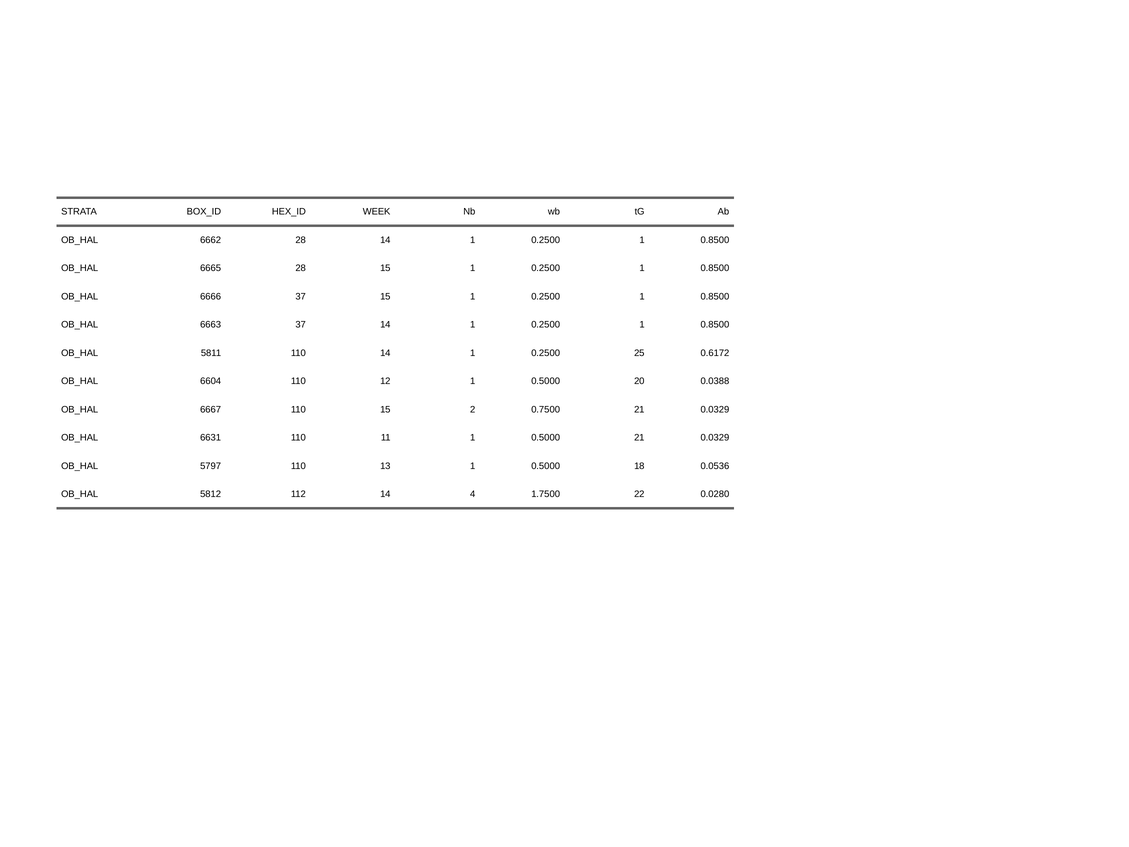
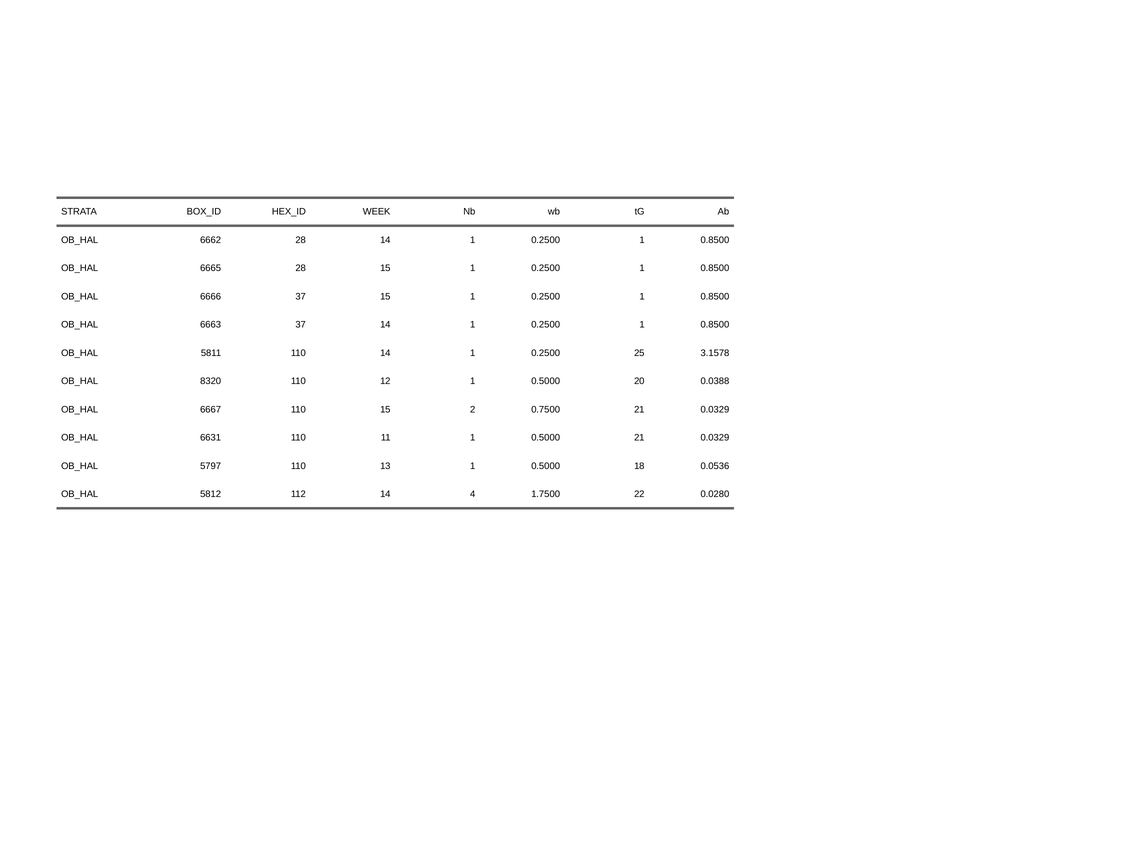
0.6172: 0.6172 -> 3.1578
6604: 6604 -> 8320
